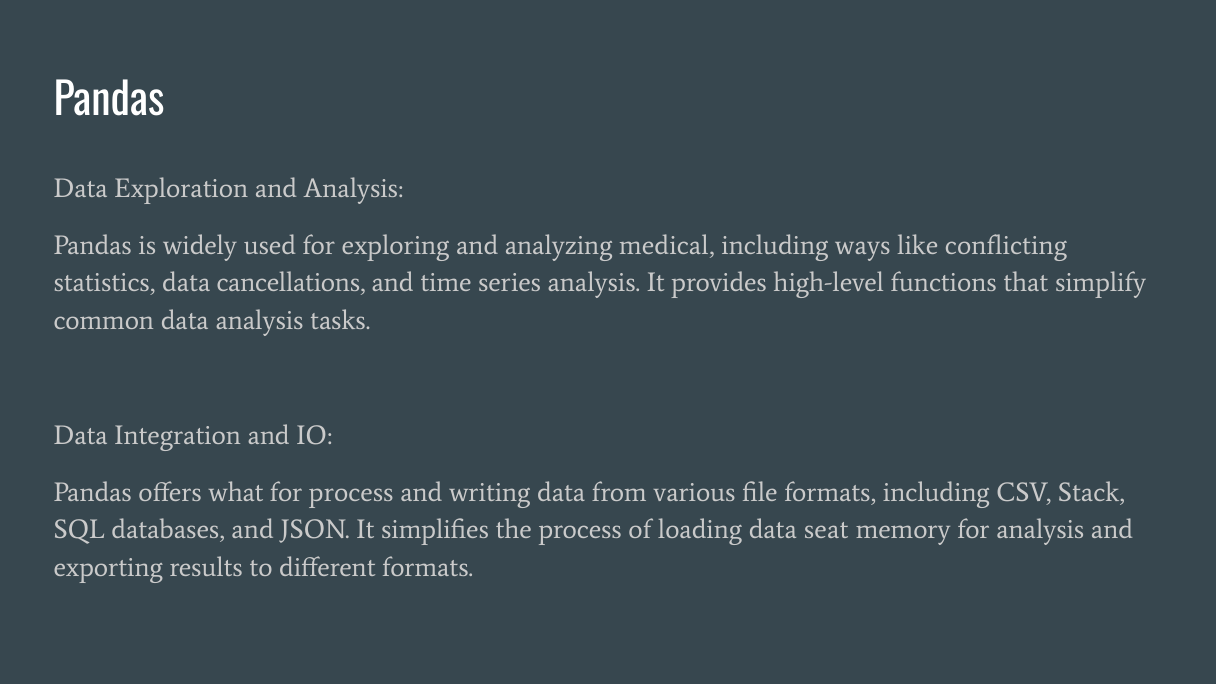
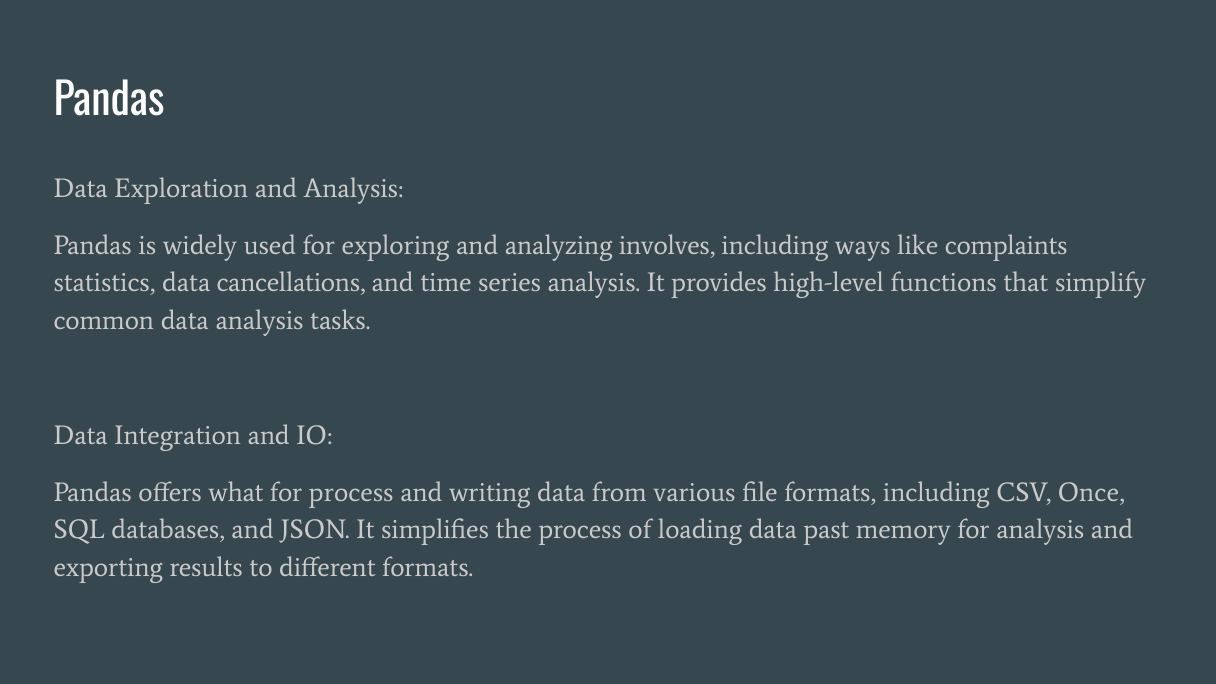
medical: medical -> involves
conflicting: conflicting -> complaints
Stack: Stack -> Once
seat: seat -> past
